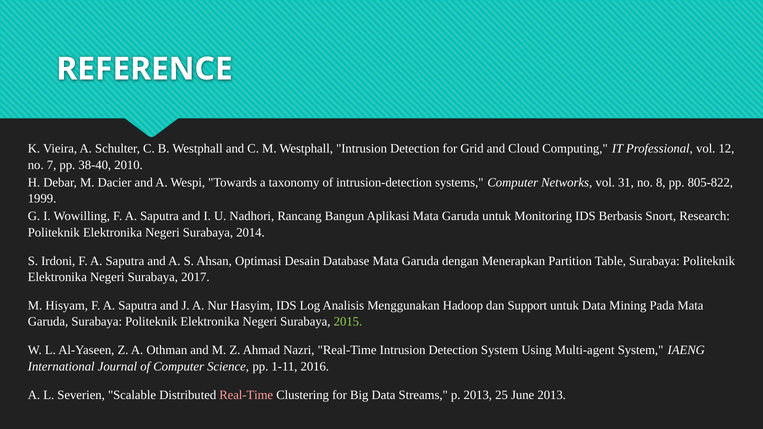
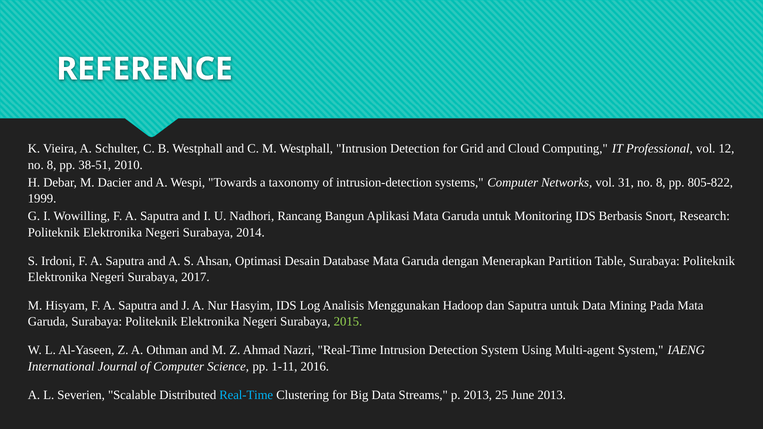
7 at (52, 165): 7 -> 8
38-40: 38-40 -> 38-51
dan Support: Support -> Saputra
Real-Time at (246, 395) colour: pink -> light blue
